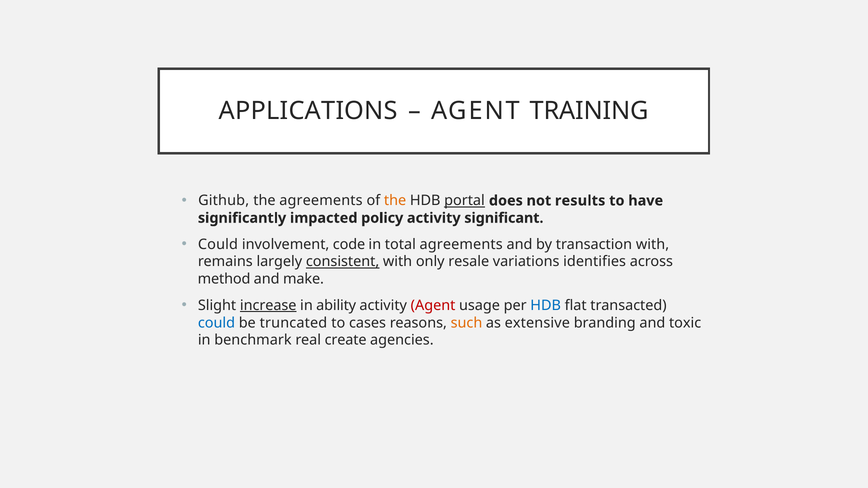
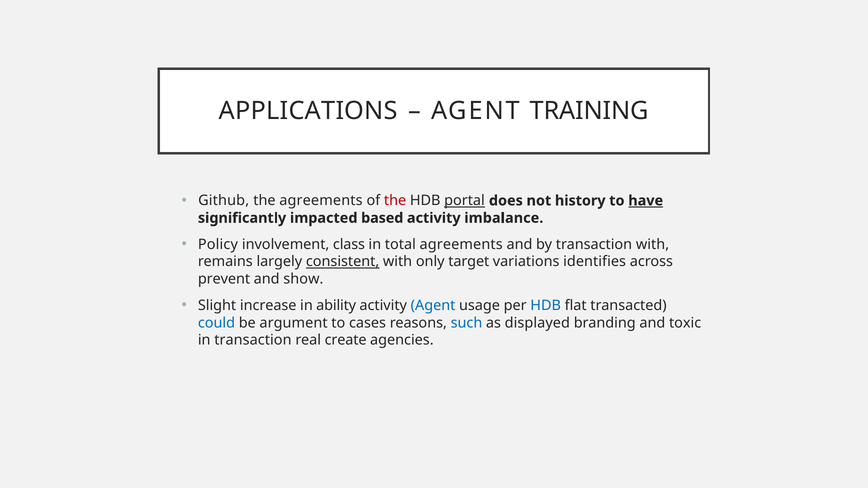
the at (395, 201) colour: orange -> red
results: results -> history
have underline: none -> present
policy: policy -> based
significant: significant -> imbalance
Could at (218, 245): Could -> Policy
code: code -> class
resale: resale -> target
method: method -> prevent
make: make -> show
increase underline: present -> none
Agent at (433, 306) colour: red -> blue
truncated: truncated -> argument
such colour: orange -> blue
extensive: extensive -> displayed
in benchmark: benchmark -> transaction
